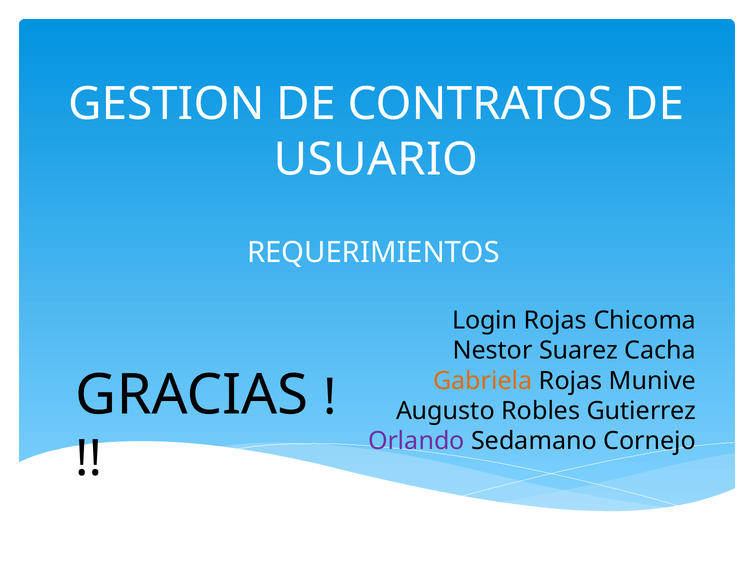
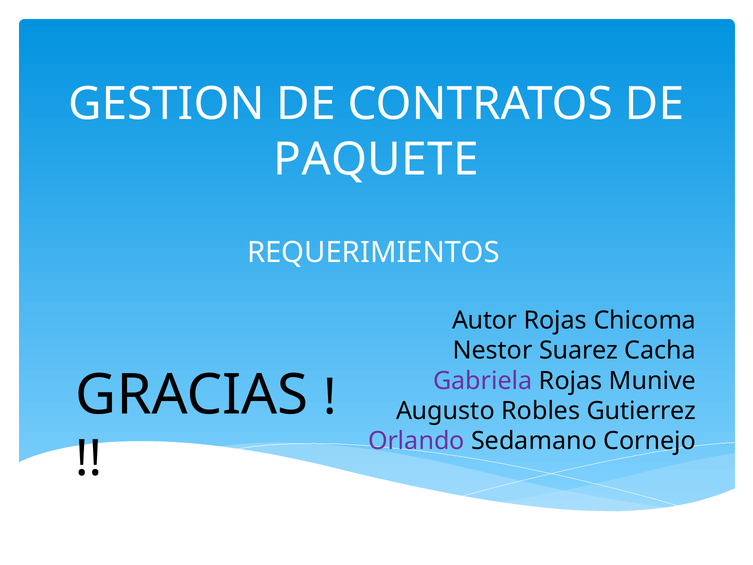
USUARIO: USUARIO -> PAQUETE
Login: Login -> Autor
Gabriela colour: orange -> purple
